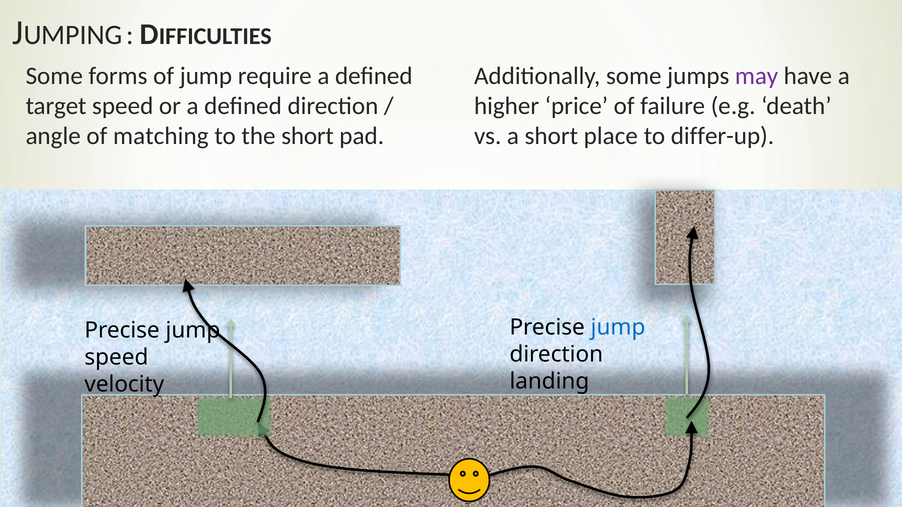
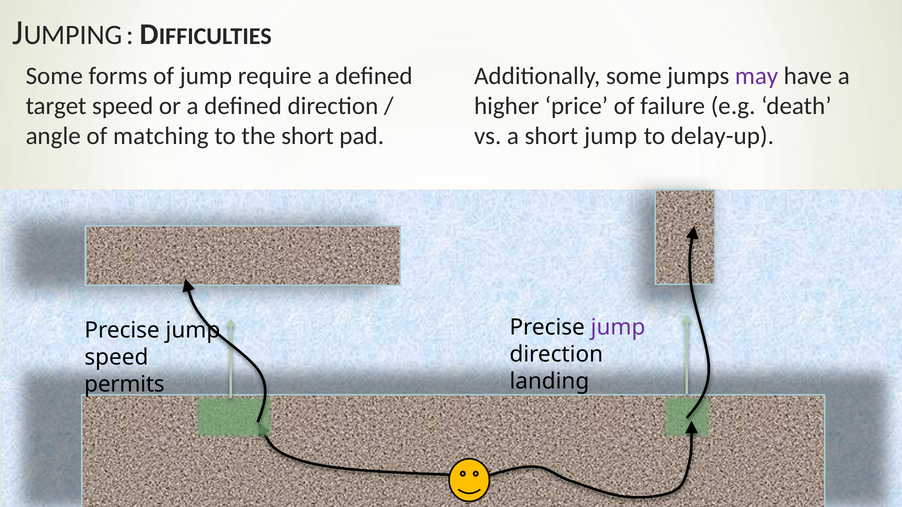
short place: place -> jump
differ-up: differ-up -> delay-up
jump at (618, 328) colour: blue -> purple
velocity: velocity -> permits
